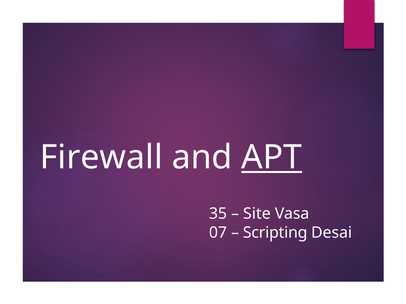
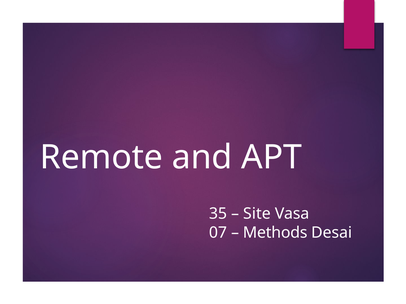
Firewall: Firewall -> Remote
APT underline: present -> none
Scripting: Scripting -> Methods
